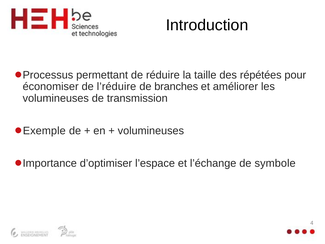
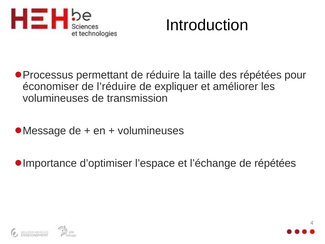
branches: branches -> expliquer
Exemple: Exemple -> Message
de symbole: symbole -> répétées
